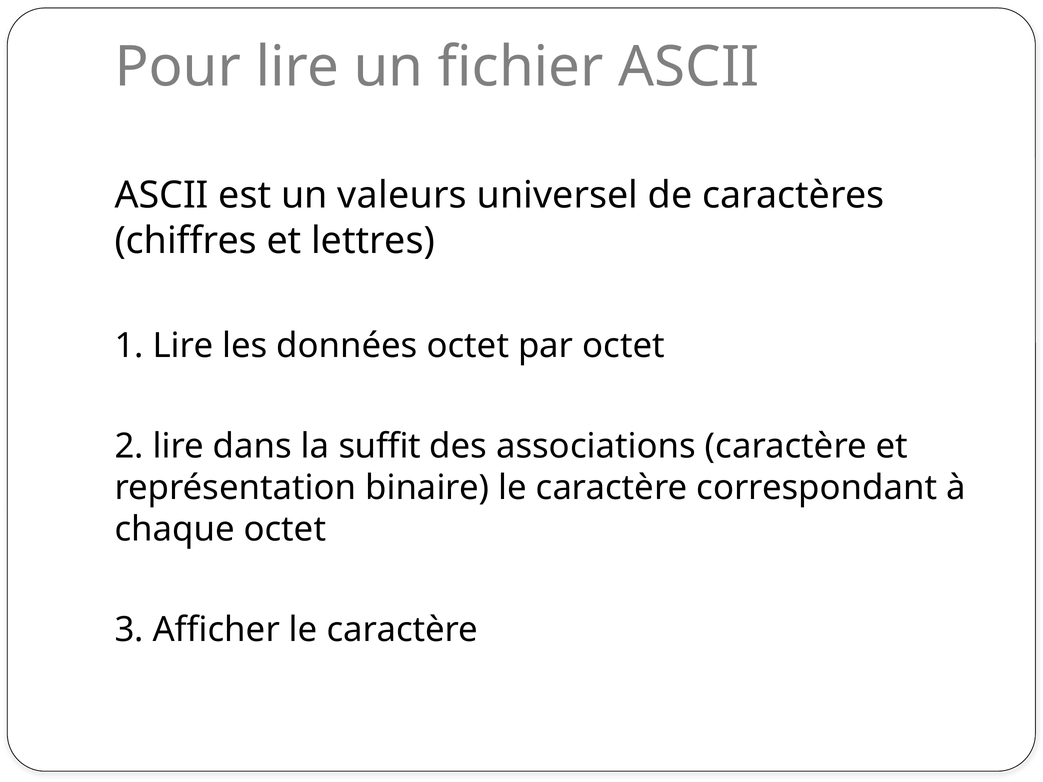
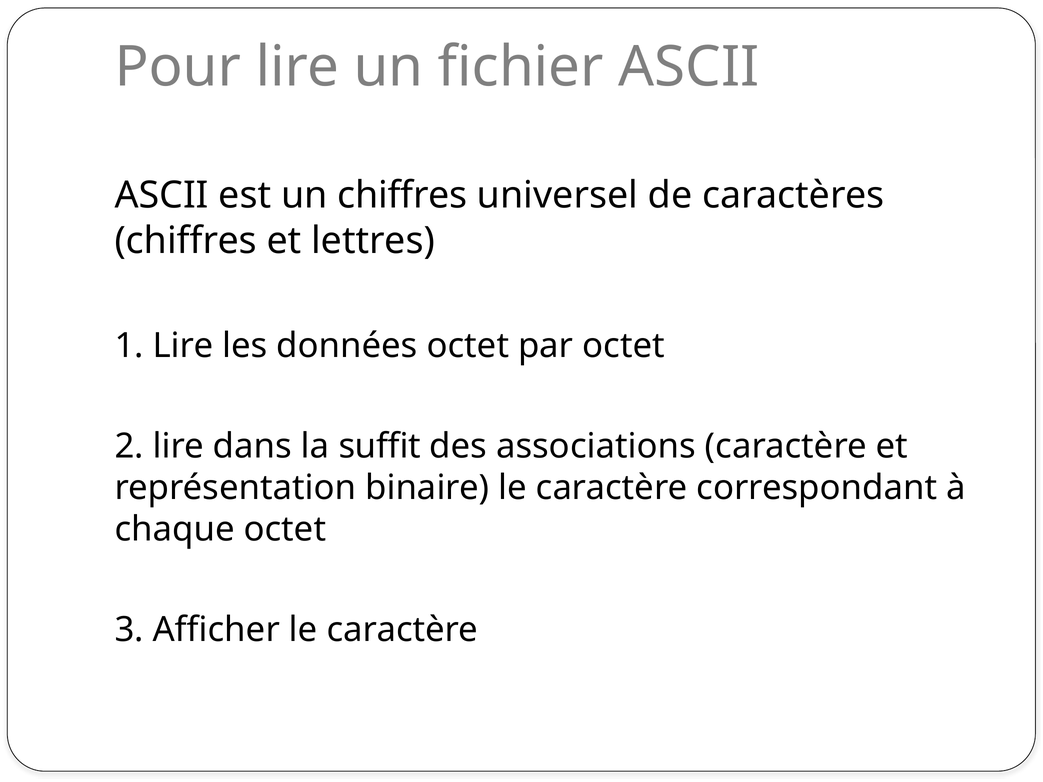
un valeurs: valeurs -> chiffres
